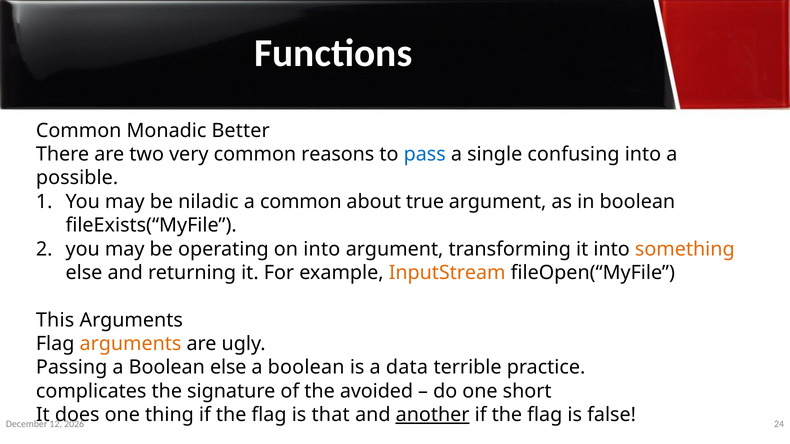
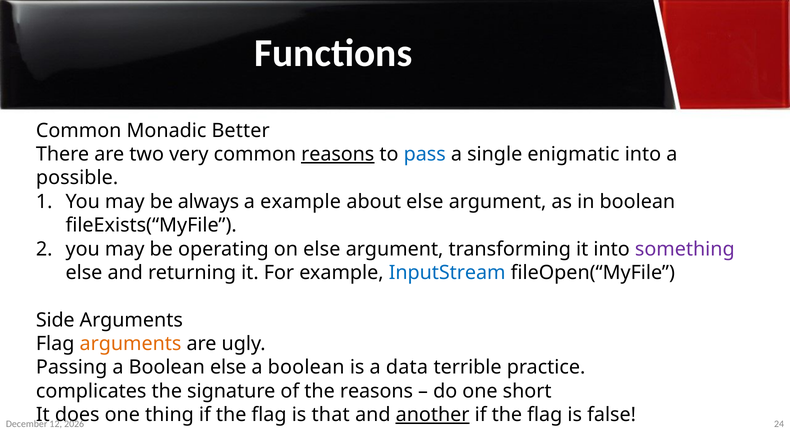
reasons at (338, 154) underline: none -> present
confusing: confusing -> enigmatic
niladic: niladic -> always
a common: common -> example
about true: true -> else
on into: into -> else
something colour: orange -> purple
InputStream colour: orange -> blue
This: This -> Side
the avoided: avoided -> reasons
